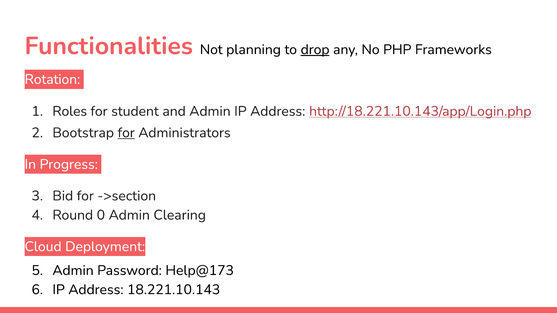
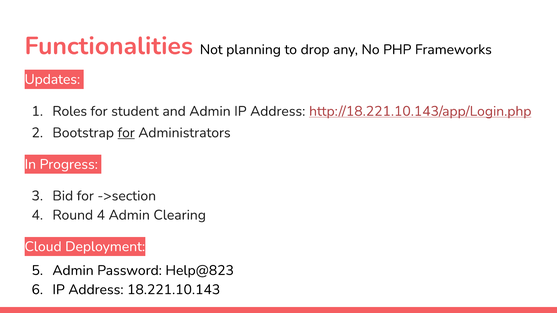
drop underline: present -> none
Rotation: Rotation -> Updates
Round 0: 0 -> 4
Help@173: Help@173 -> Help@823
